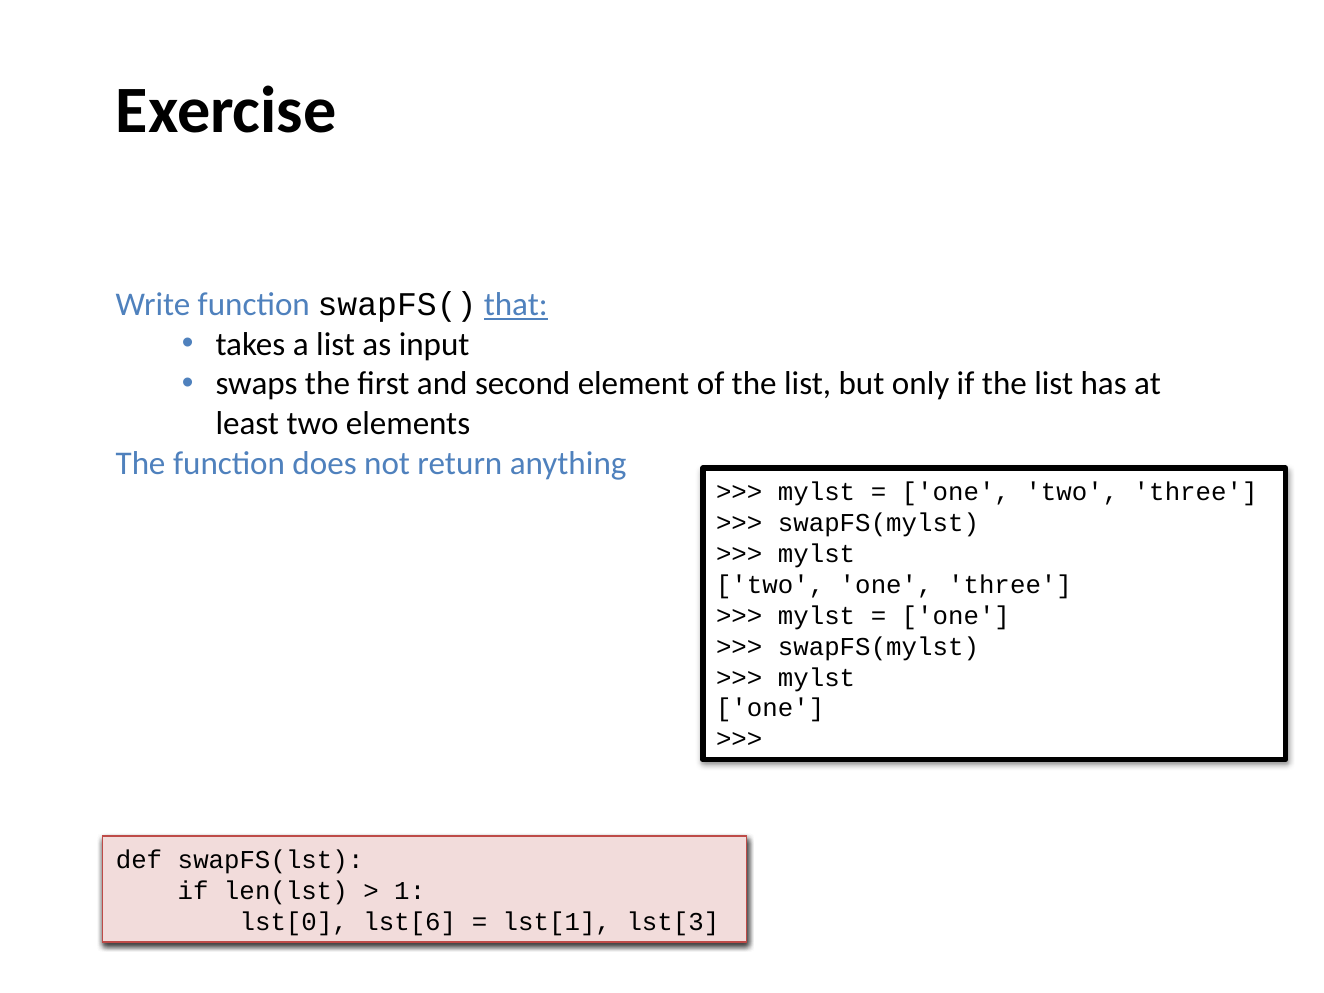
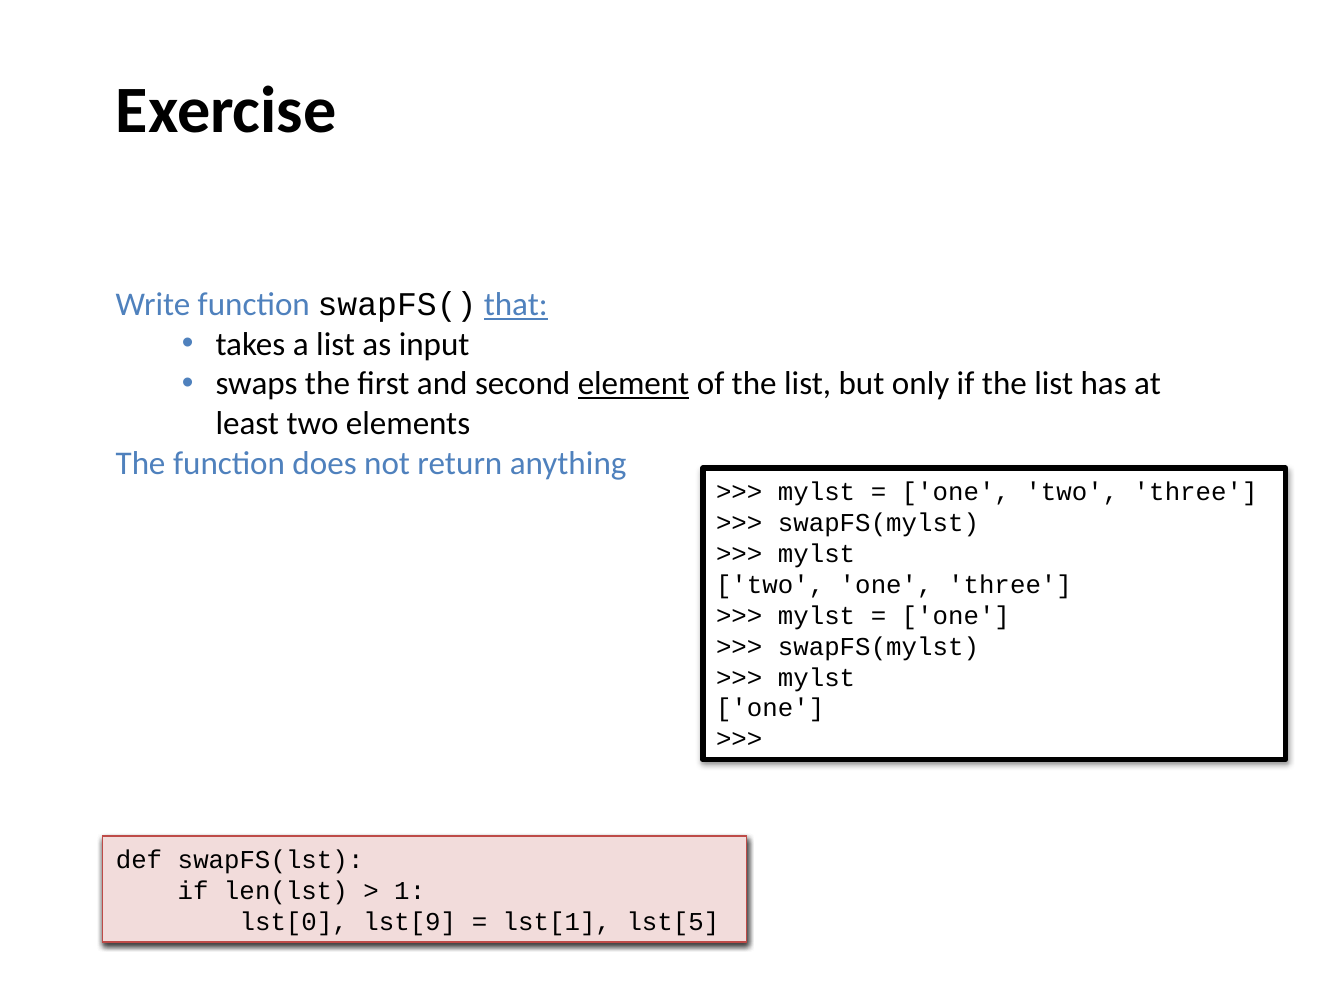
element underline: none -> present
lst[6: lst[6 -> lst[9
lst[3: lst[3 -> lst[5
